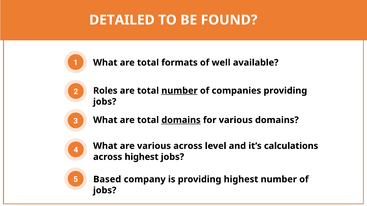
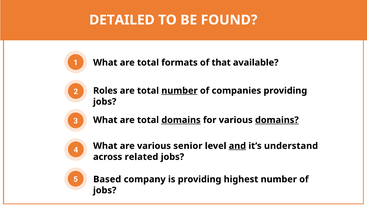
well: well -> that
domains at (277, 120) underline: none -> present
various across: across -> senior
and underline: none -> present
calculations: calculations -> understand
across highest: highest -> related
